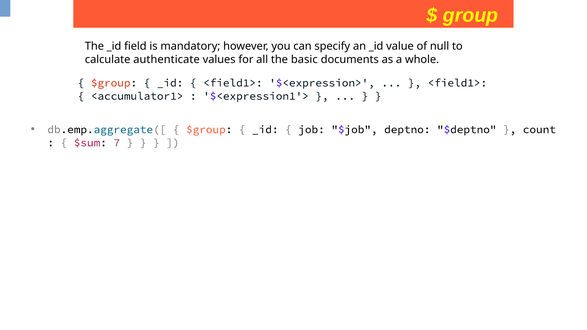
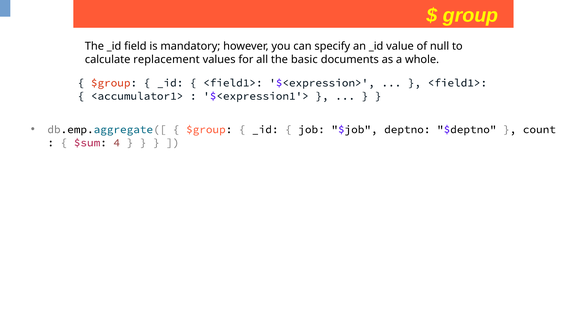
authenticate: authenticate -> replacement
7: 7 -> 4
